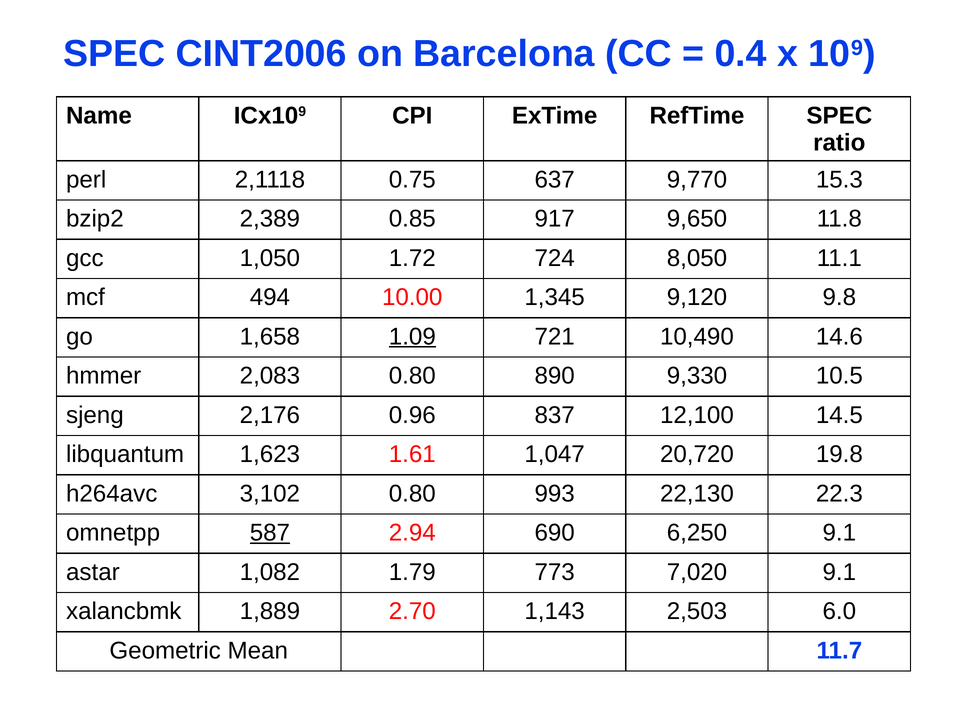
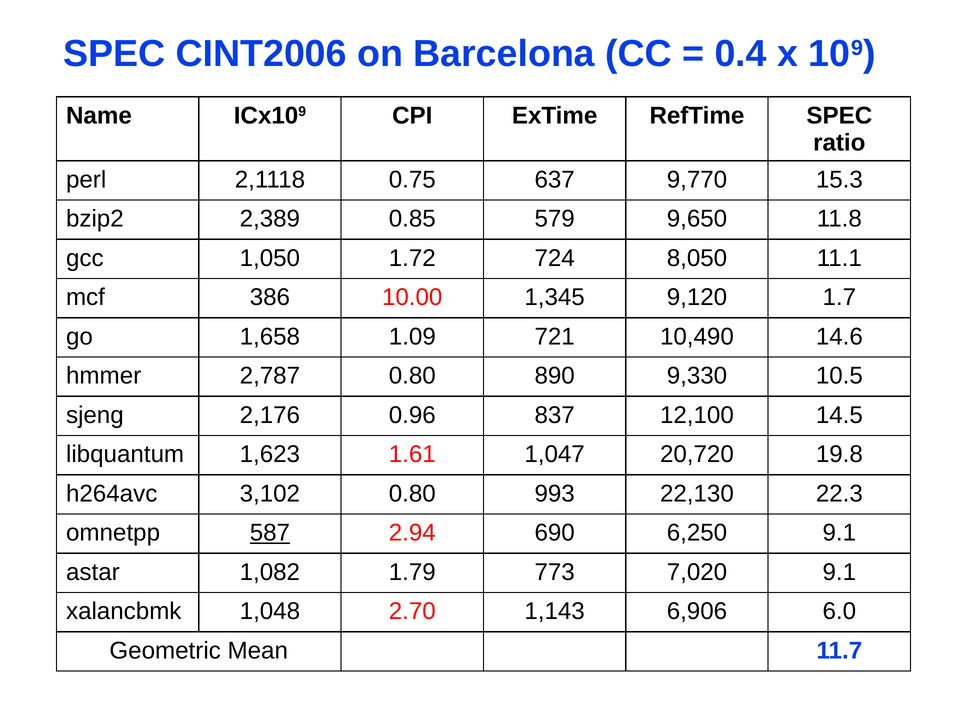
917: 917 -> 579
494: 494 -> 386
9.8: 9.8 -> 1.7
1.09 underline: present -> none
2,083: 2,083 -> 2,787
1,889: 1,889 -> 1,048
2,503: 2,503 -> 6,906
